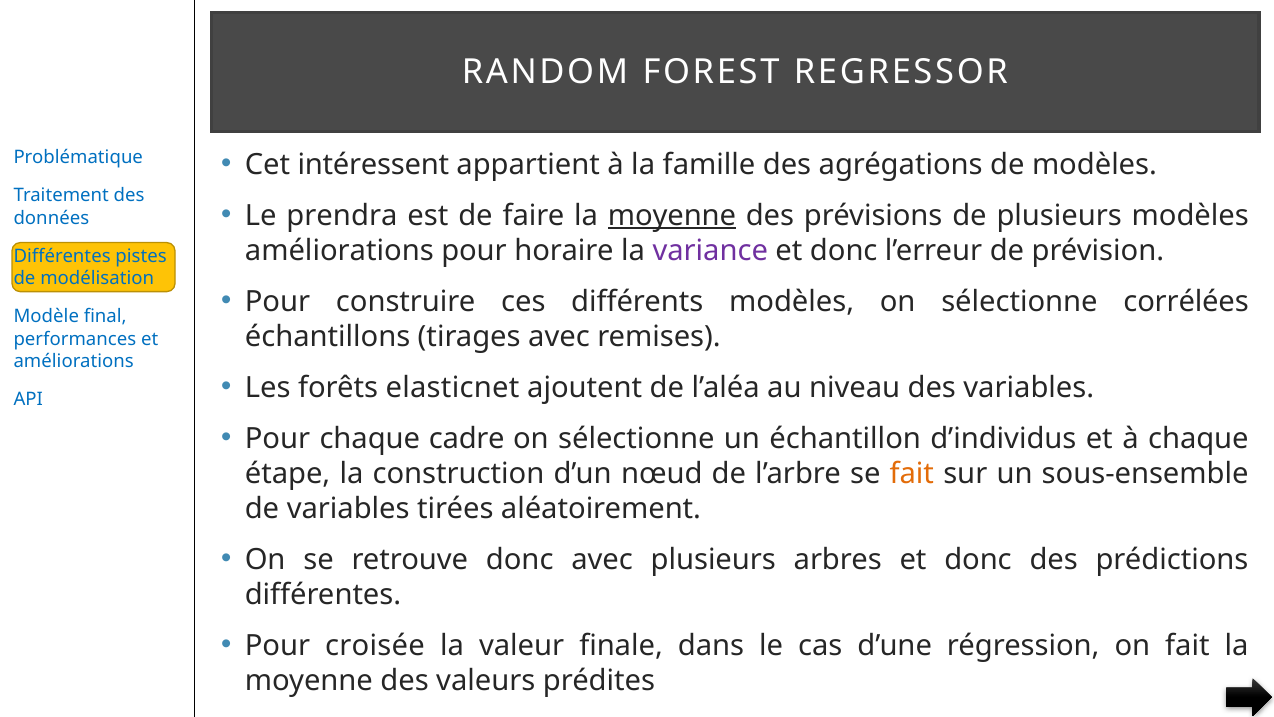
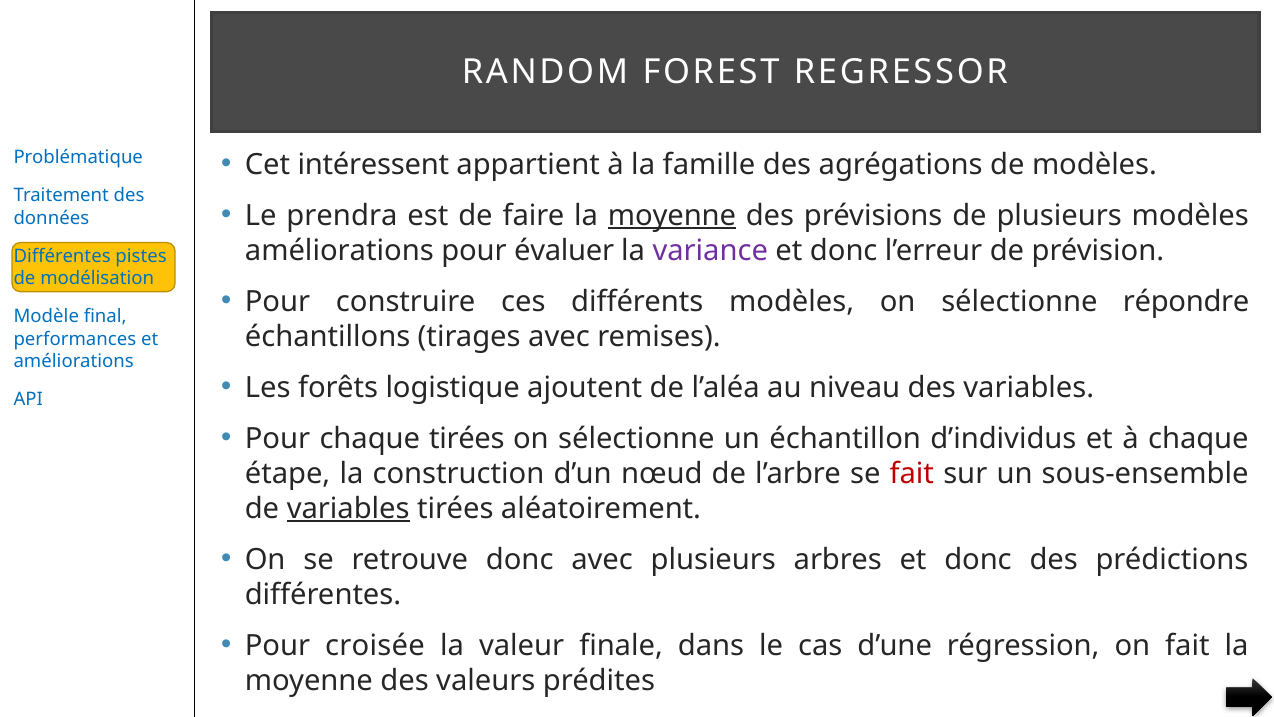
horaire: horaire -> évaluer
corrélées: corrélées -> répondre
elasticnet: elasticnet -> logistique
chaque cadre: cadre -> tirées
fait at (912, 473) colour: orange -> red
variables at (348, 508) underline: none -> present
